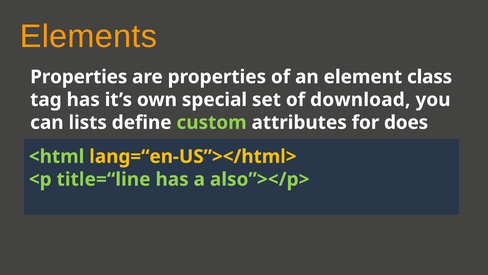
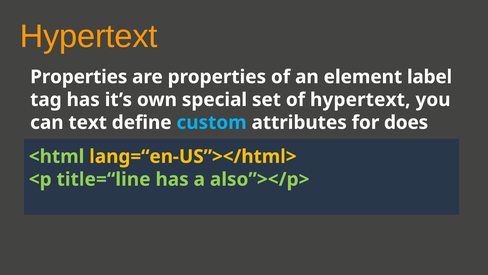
Elements at (88, 36): Elements -> Hypertext
class: class -> label
of download: download -> hypertext
lists: lists -> text
custom colour: light green -> light blue
